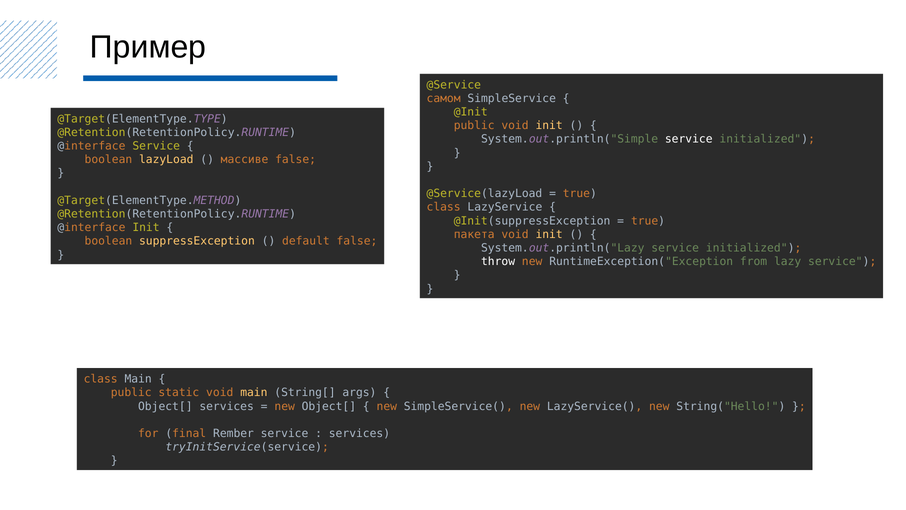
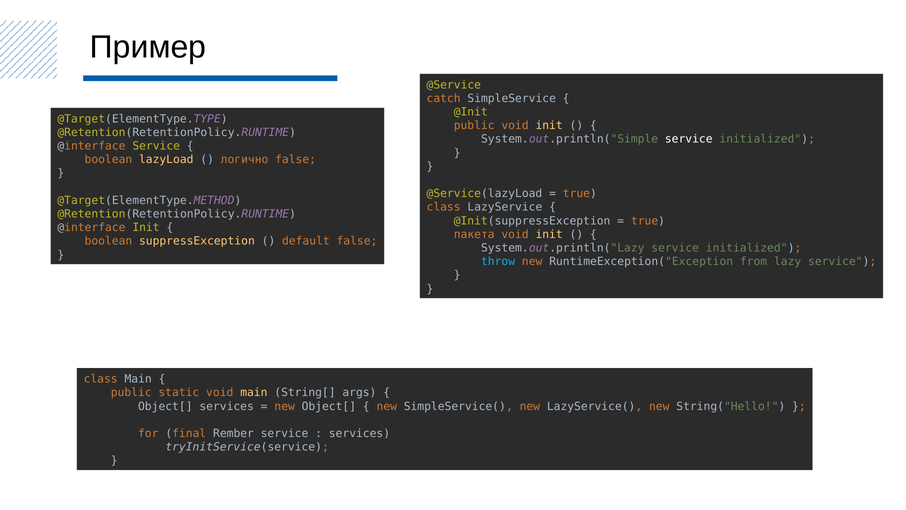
самом: самом -> catch
массиве: массиве -> логично
throw colour: white -> light blue
